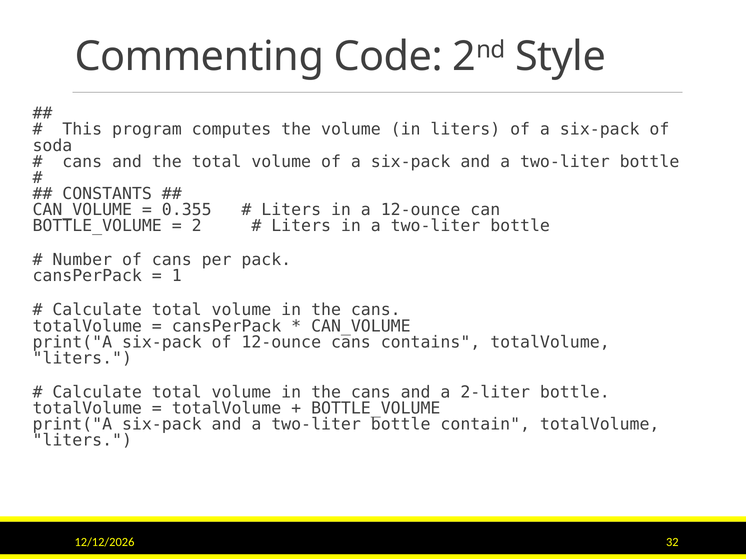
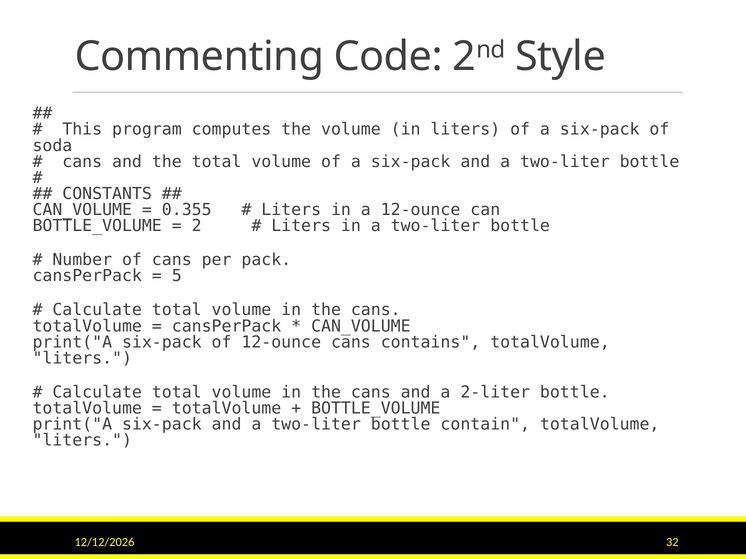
1: 1 -> 5
